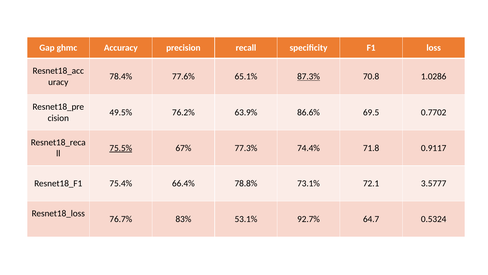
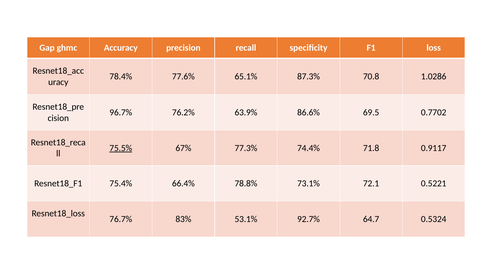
87.3% underline: present -> none
49.5%: 49.5% -> 96.7%
3.5777: 3.5777 -> 0.5221
